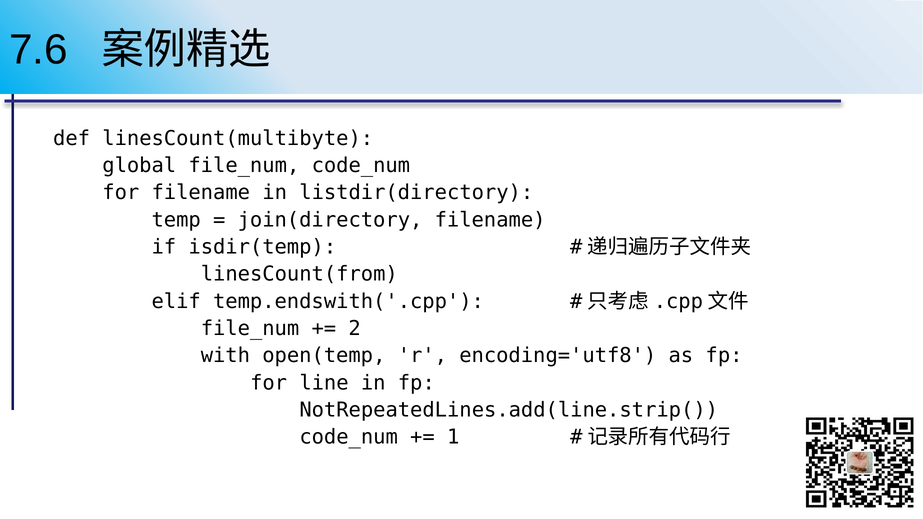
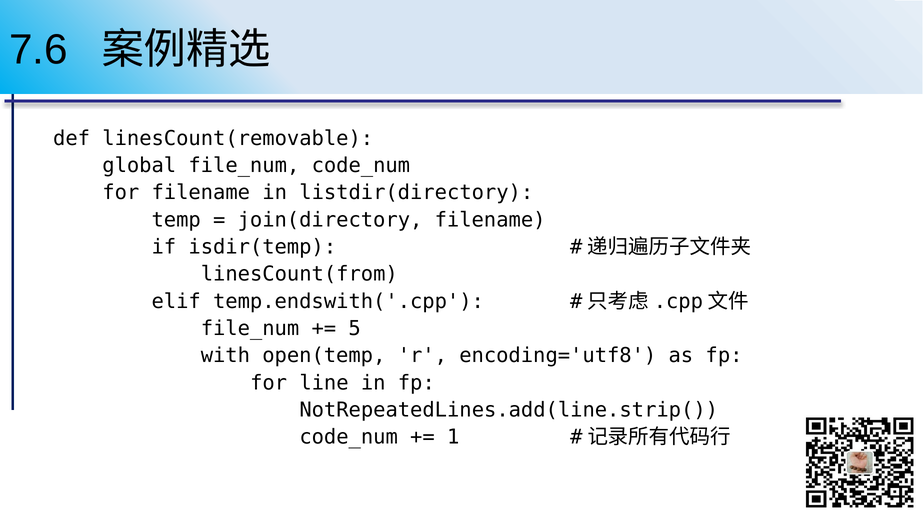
linesCount(multibyte: linesCount(multibyte -> linesCount(removable
2: 2 -> 5
